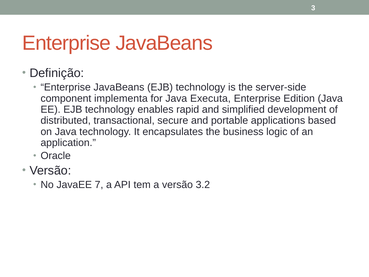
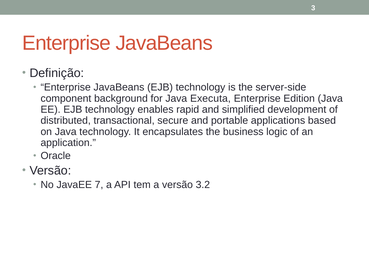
implementa: implementa -> background
